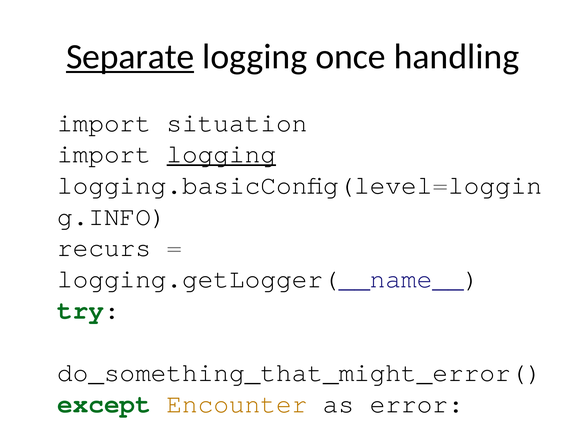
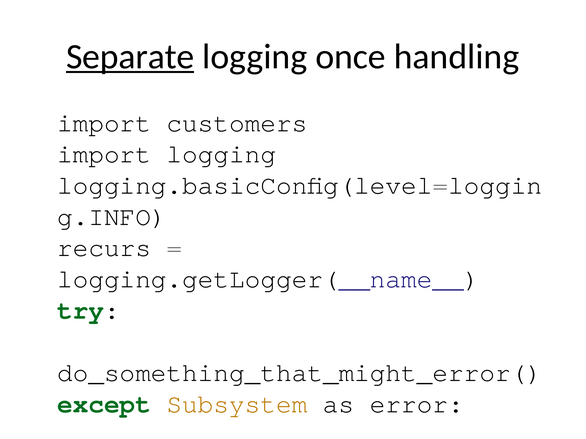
situation: situation -> customers
logging at (221, 154) underline: present -> none
Encounter: Encounter -> Subsystem
